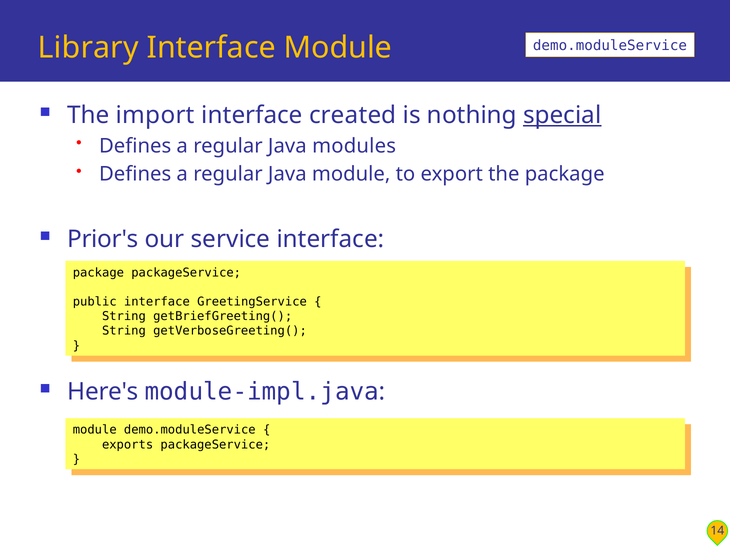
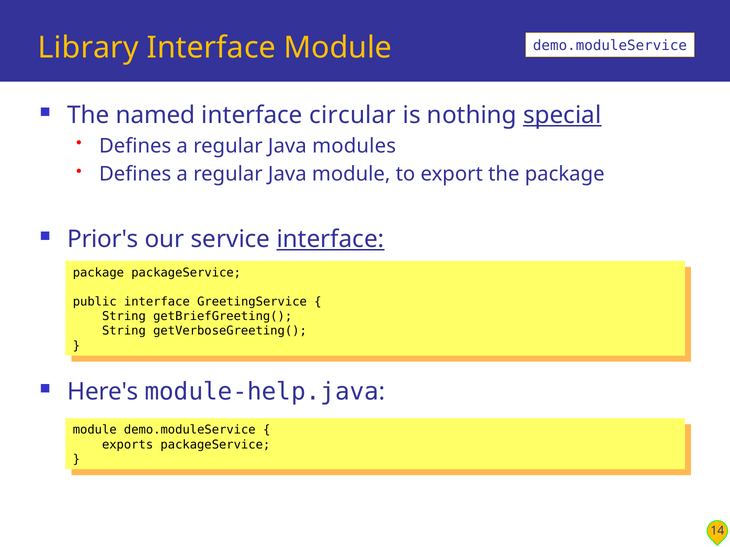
import: import -> named
created: created -> circular
interface at (330, 240) underline: none -> present
module-impl.java: module-impl.java -> module-help.java
